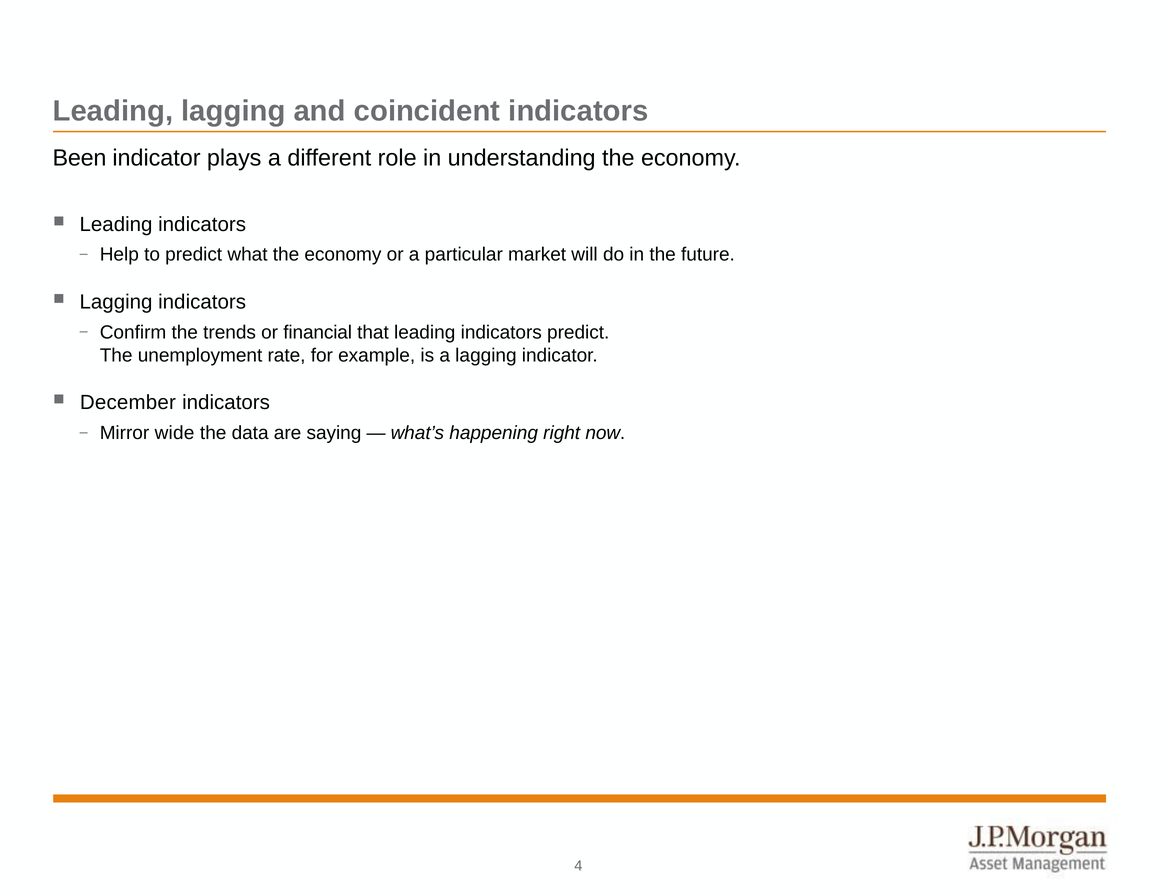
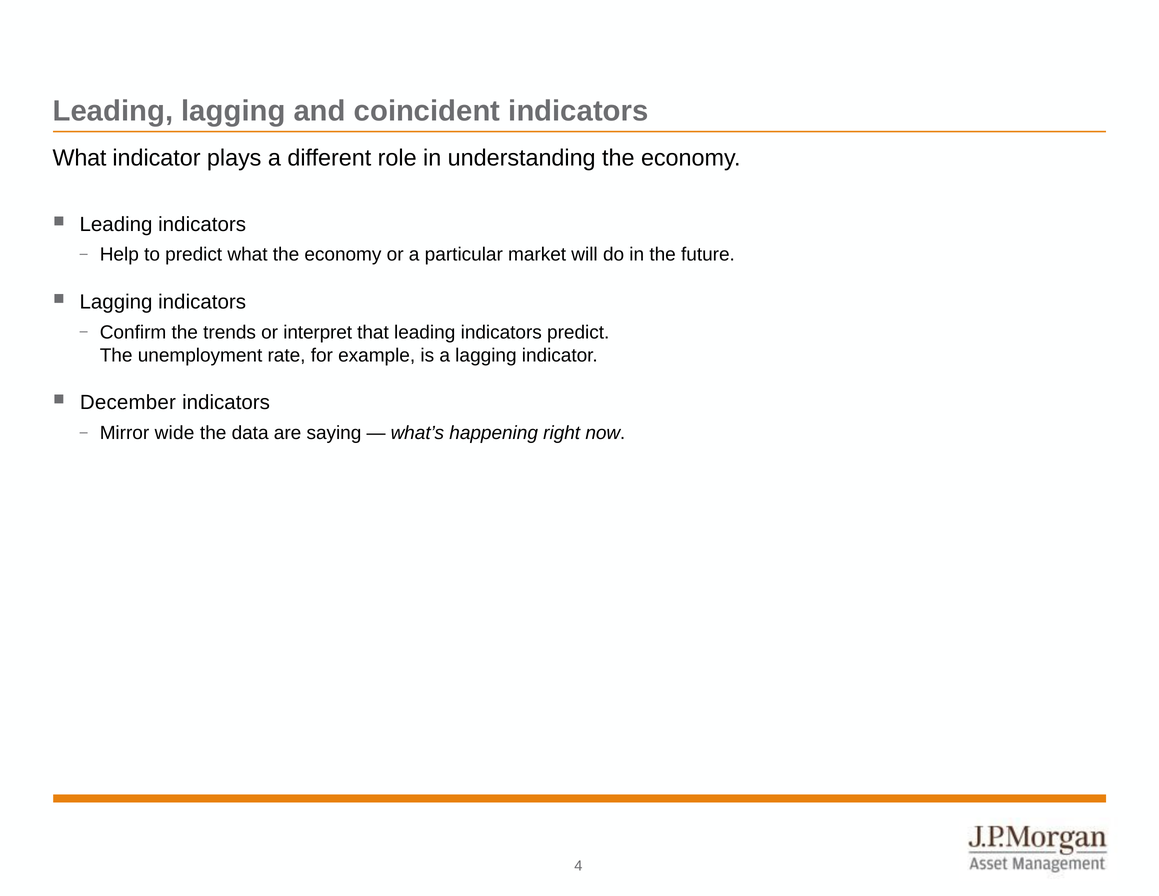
Been at (80, 158): Been -> What
financial: financial -> interpret
